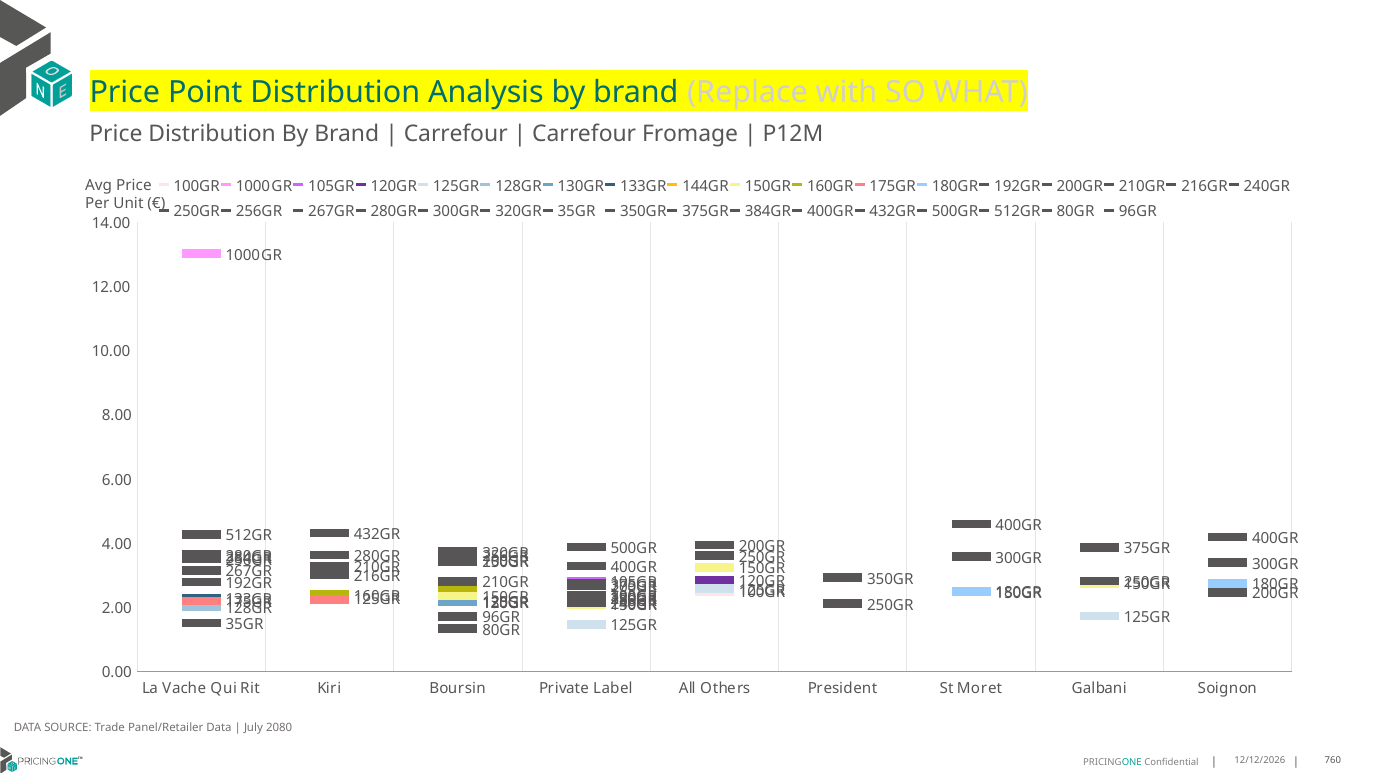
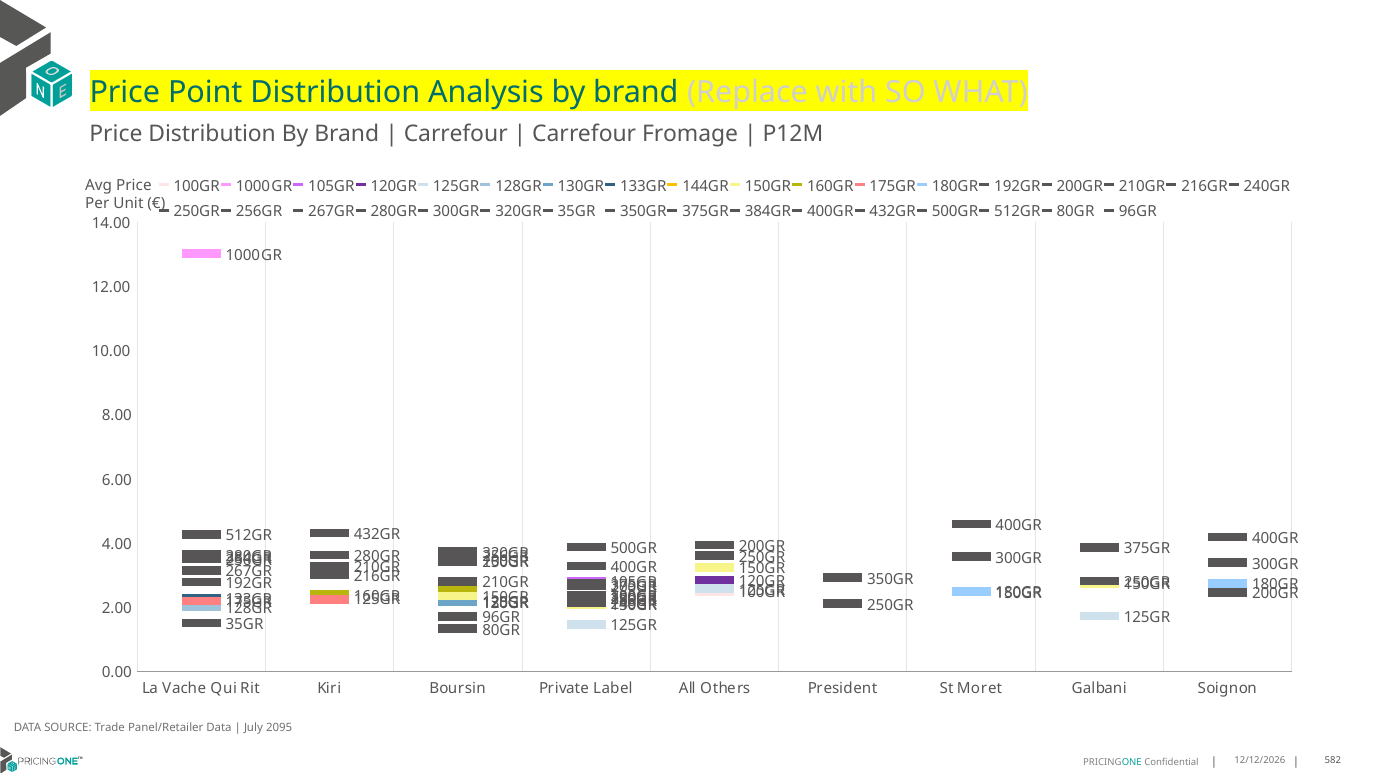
2080: 2080 -> 2095
760: 760 -> 582
